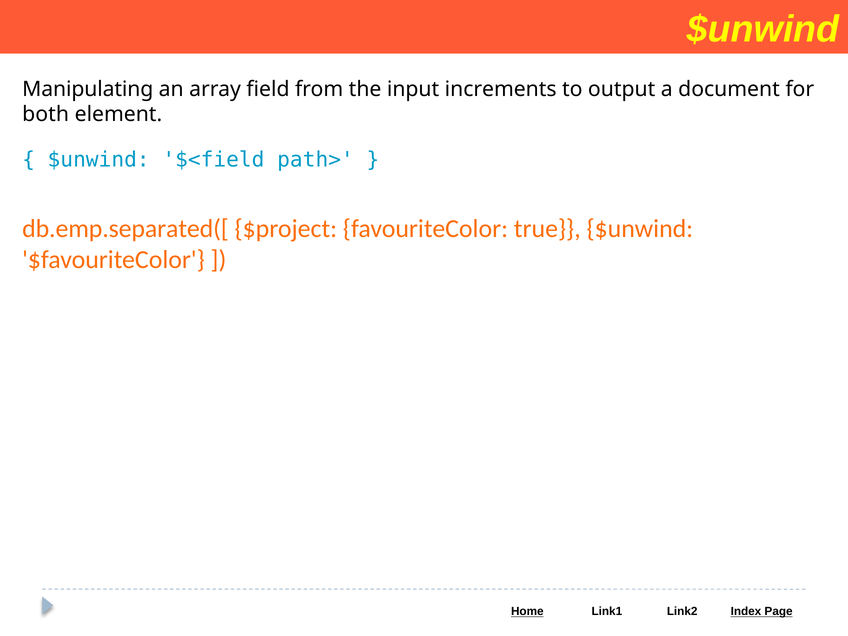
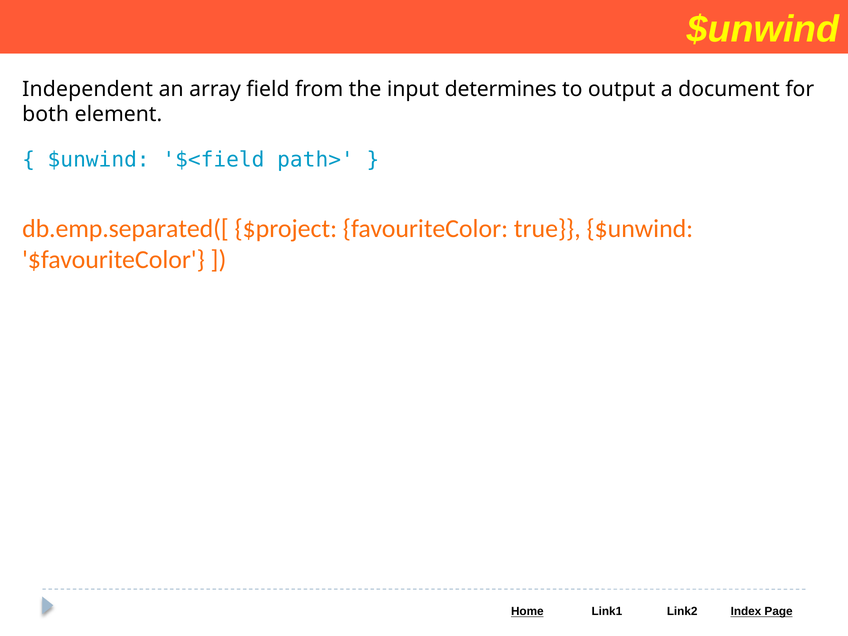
Manipulating: Manipulating -> Independent
increments: increments -> determines
